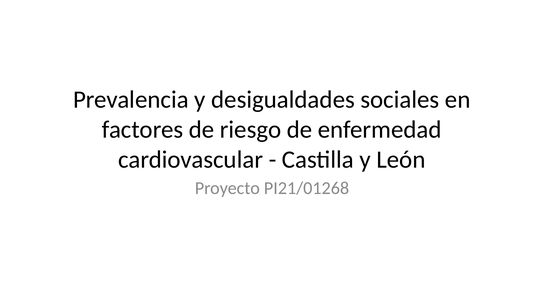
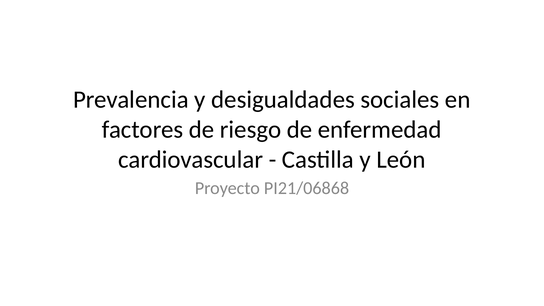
PI21/01268: PI21/01268 -> PI21/06868
